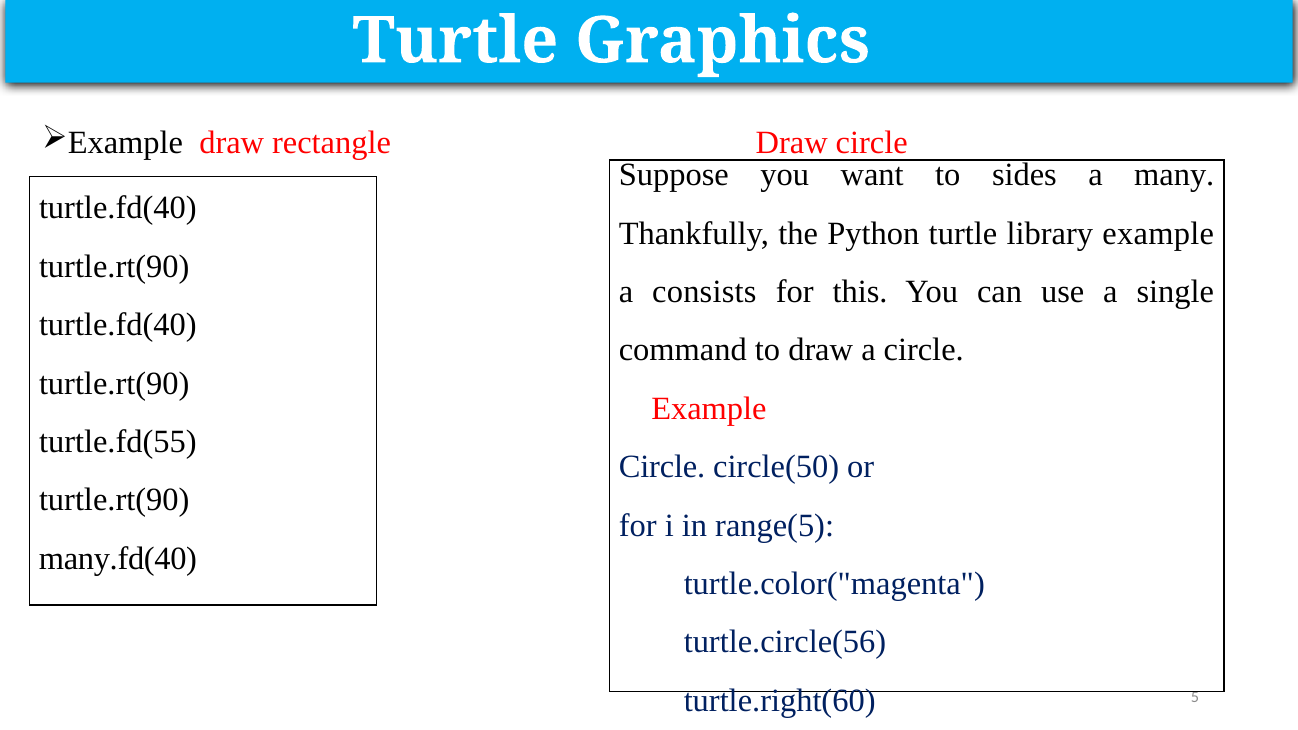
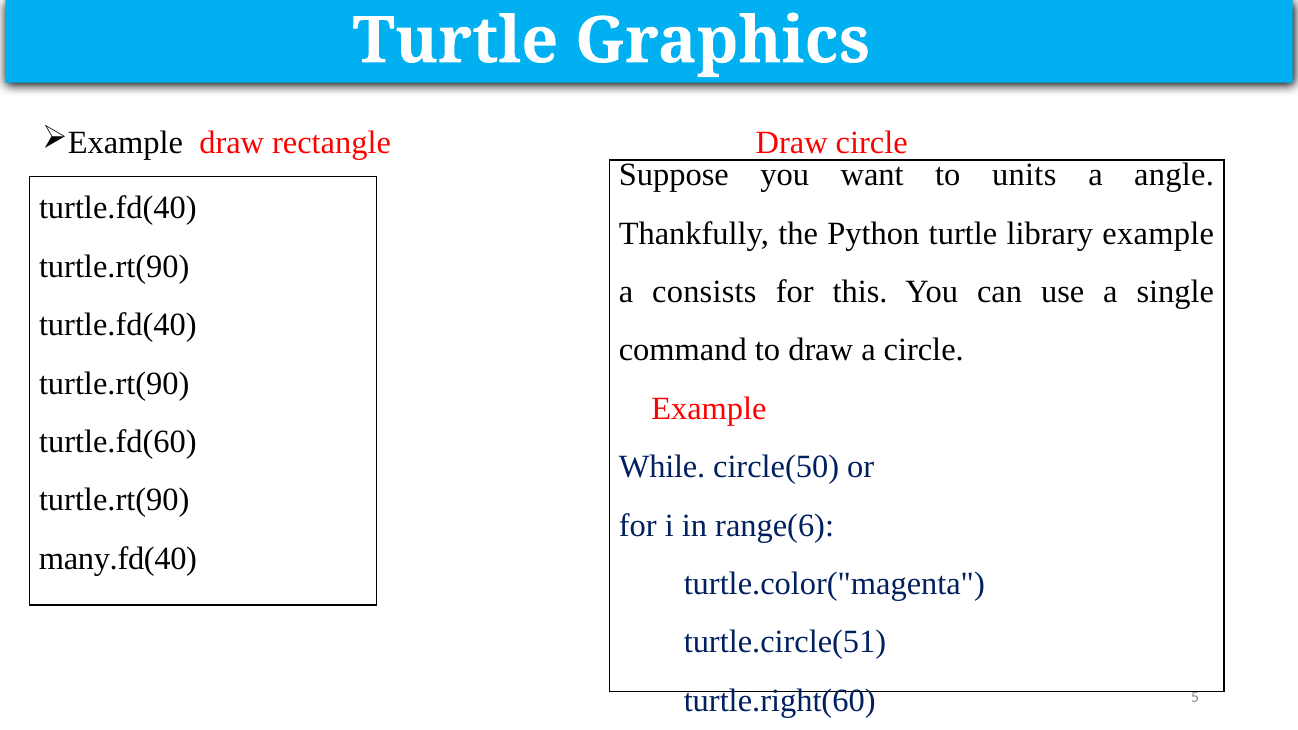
sides: sides -> units
many: many -> angle
turtle.fd(55: turtle.fd(55 -> turtle.fd(60
Circle at (662, 467): Circle -> While
range(5: range(5 -> range(6
turtle.circle(56: turtle.circle(56 -> turtle.circle(51
